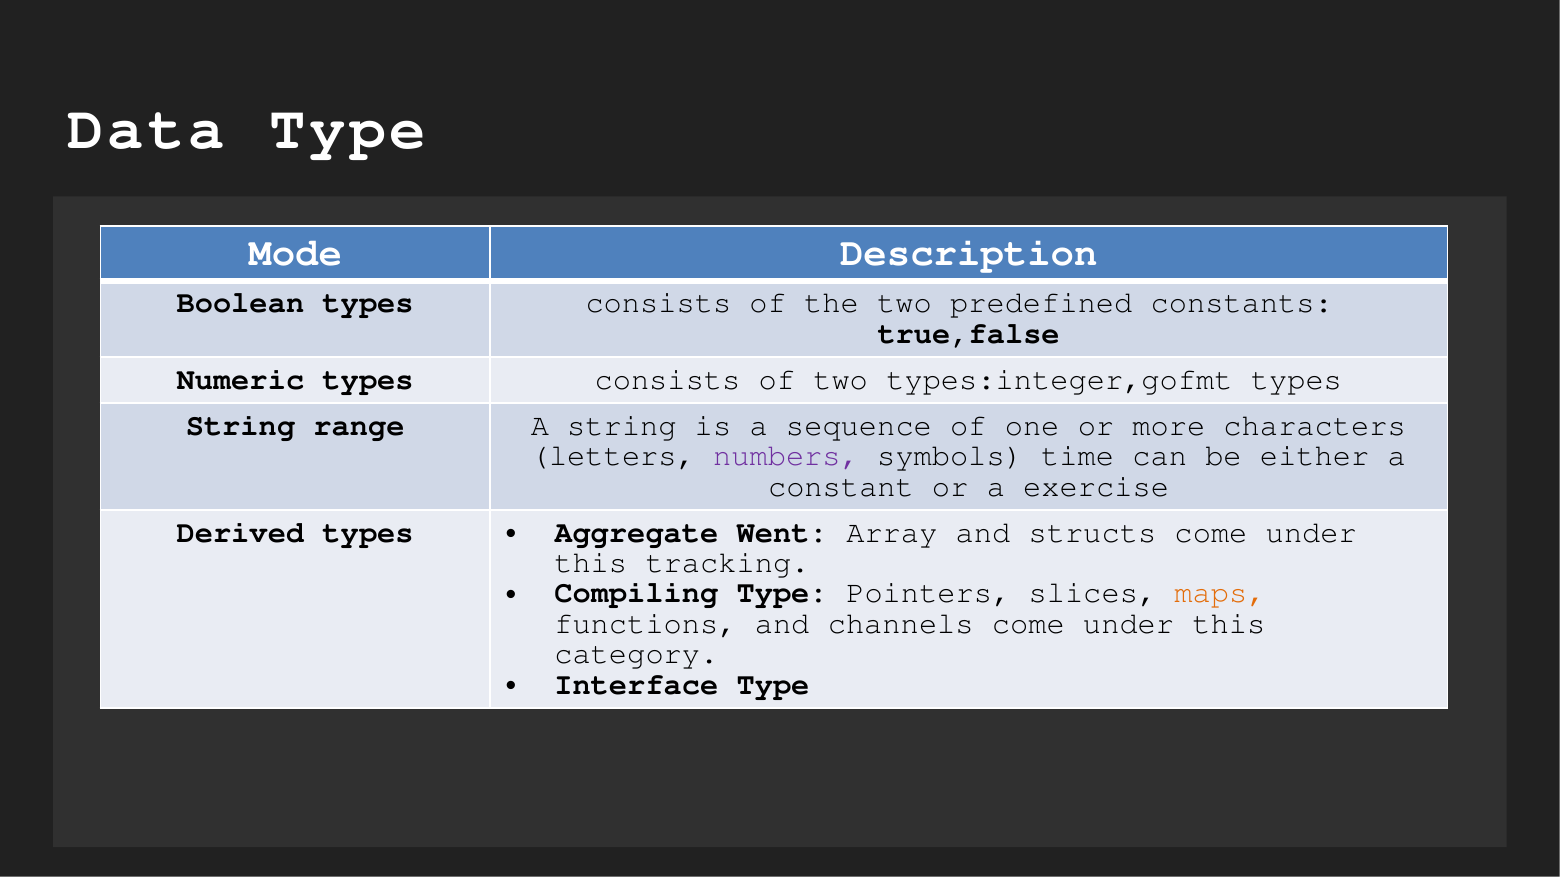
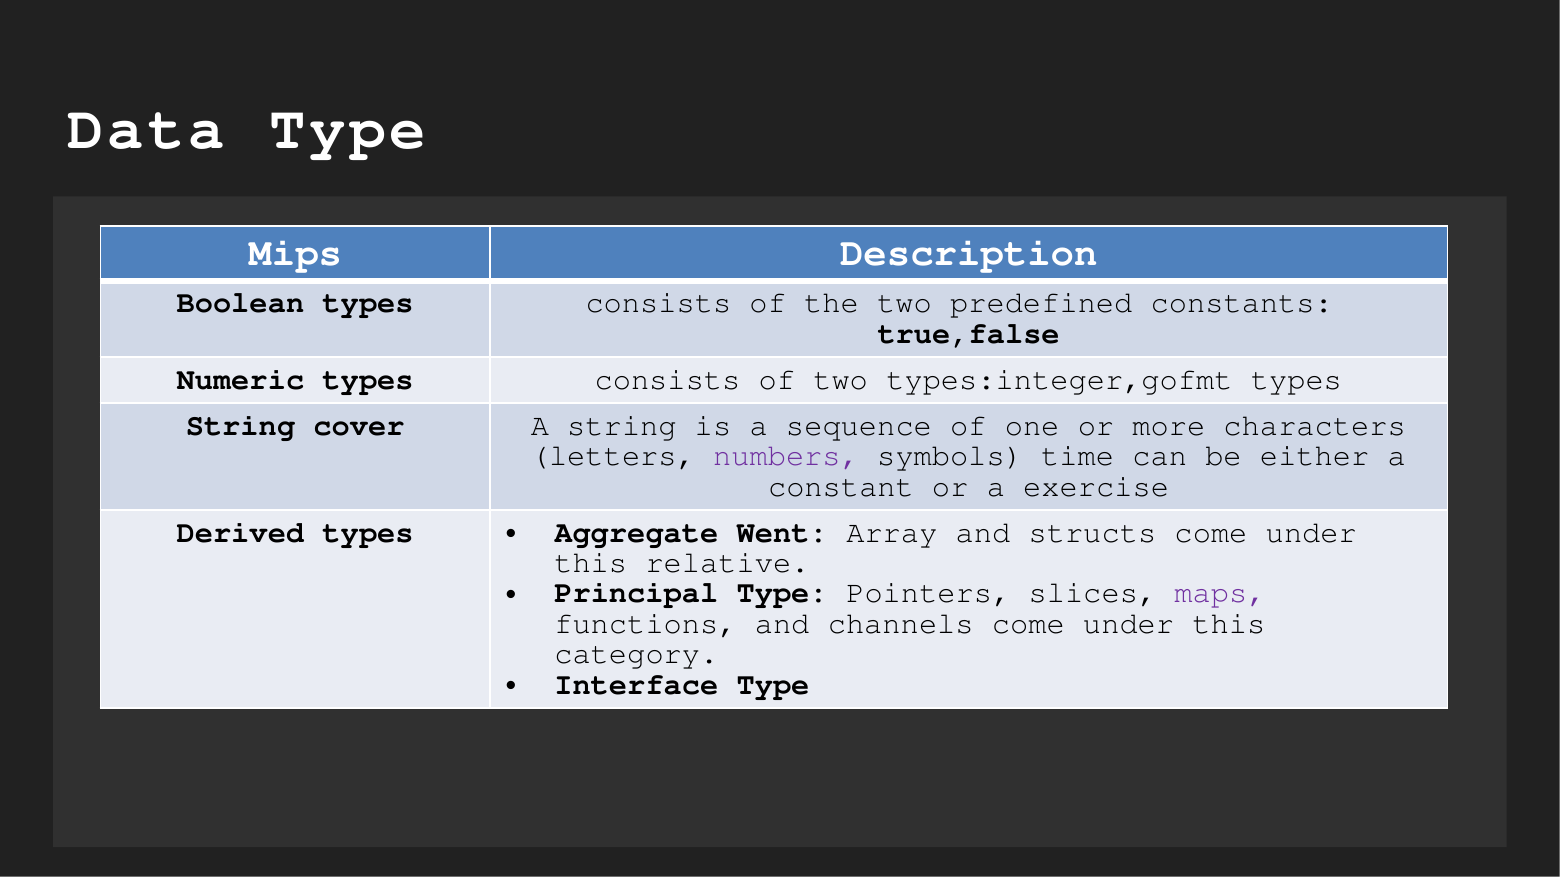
Mode: Mode -> Mips
range: range -> cover
tracking: tracking -> relative
Compiling: Compiling -> Principal
maps colour: orange -> purple
